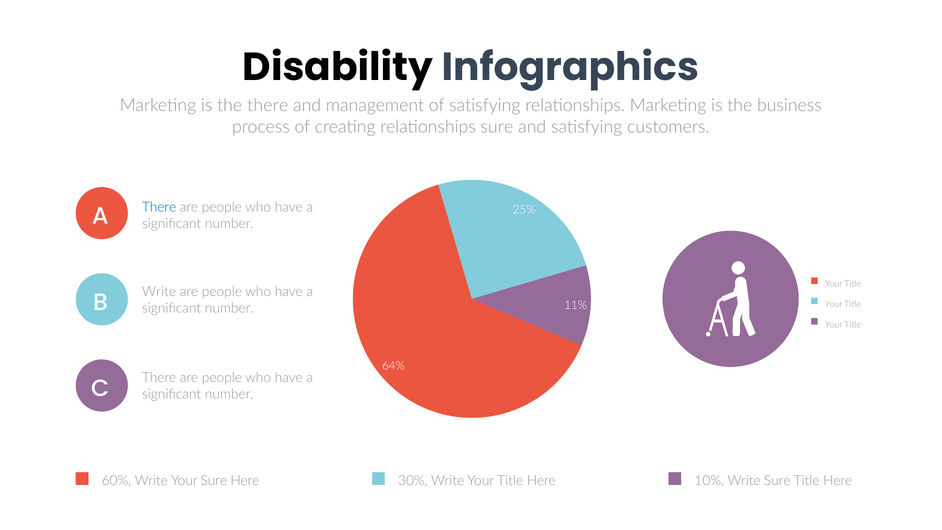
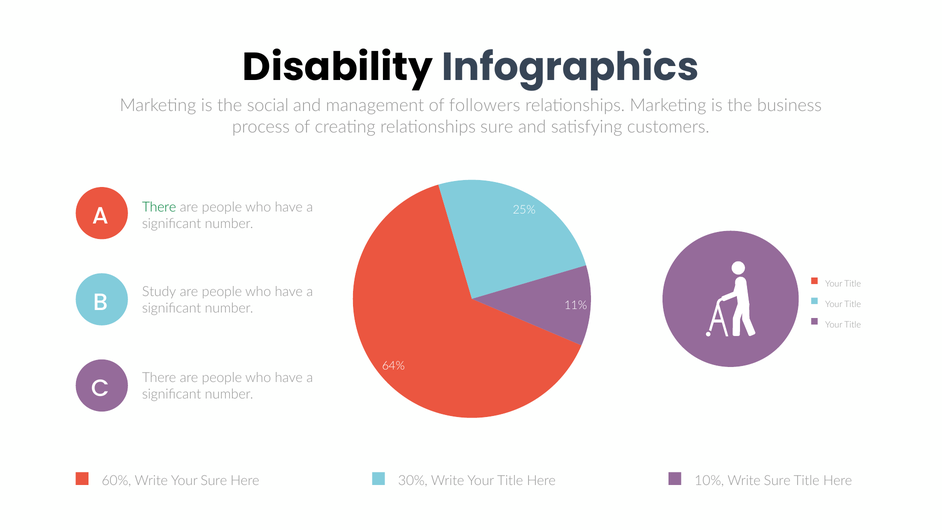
the there: there -> social
of satisfying: satisfying -> followers
There at (159, 207) colour: blue -> green
Write at (159, 292): Write -> Study
